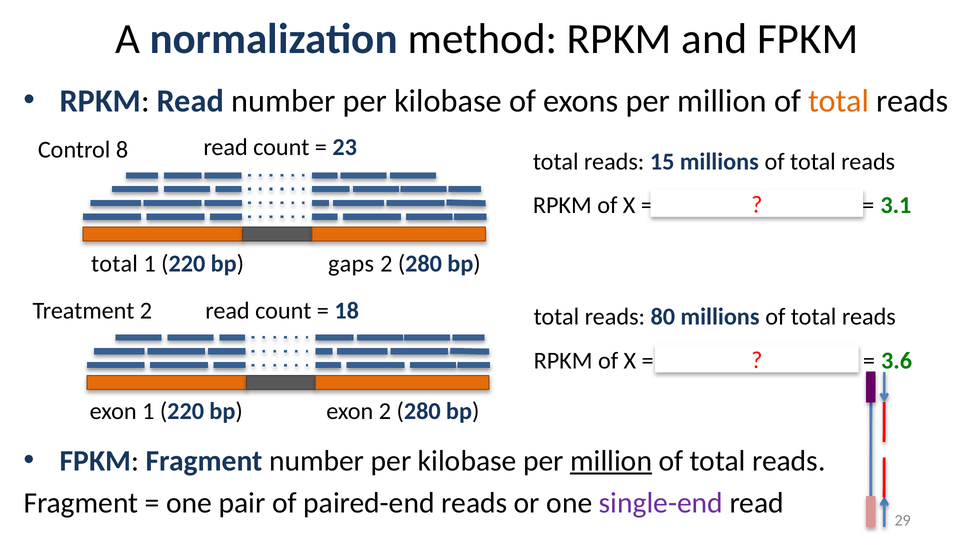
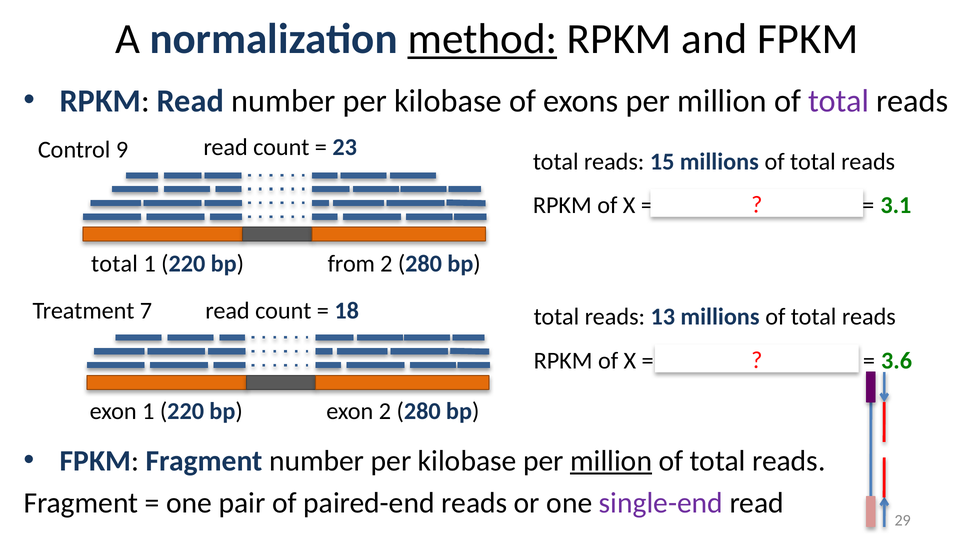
method underline: none -> present
total at (839, 101) colour: orange -> purple
8: 8 -> 9
gaps: gaps -> from
Treatment 2: 2 -> 7
80: 80 -> 13
